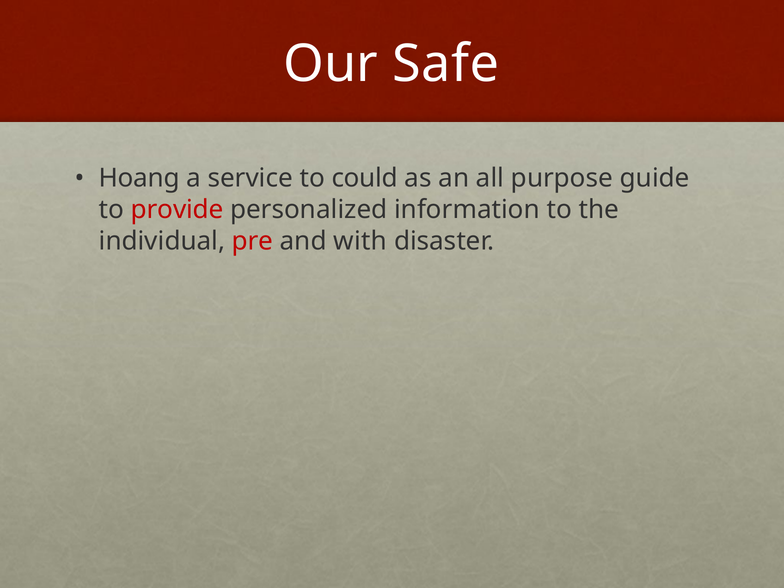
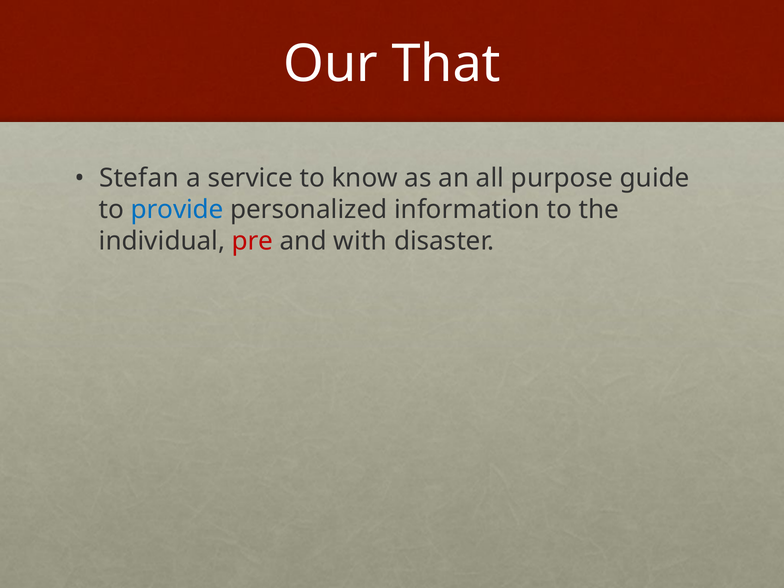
Safe: Safe -> That
Hoang: Hoang -> Stefan
could: could -> know
provide colour: red -> blue
